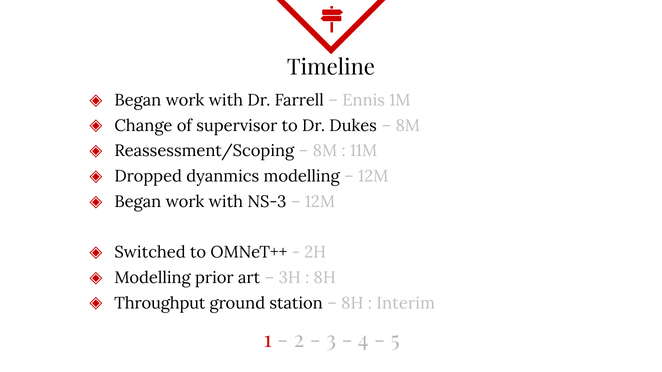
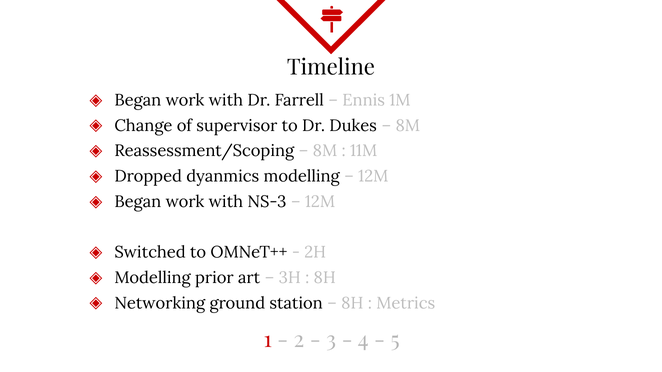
Throughput: Throughput -> Networking
Interim: Interim -> Metrics
